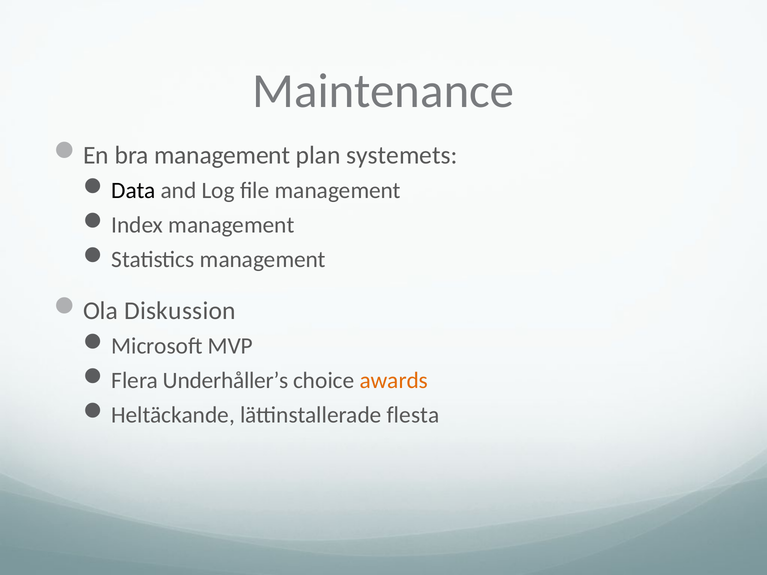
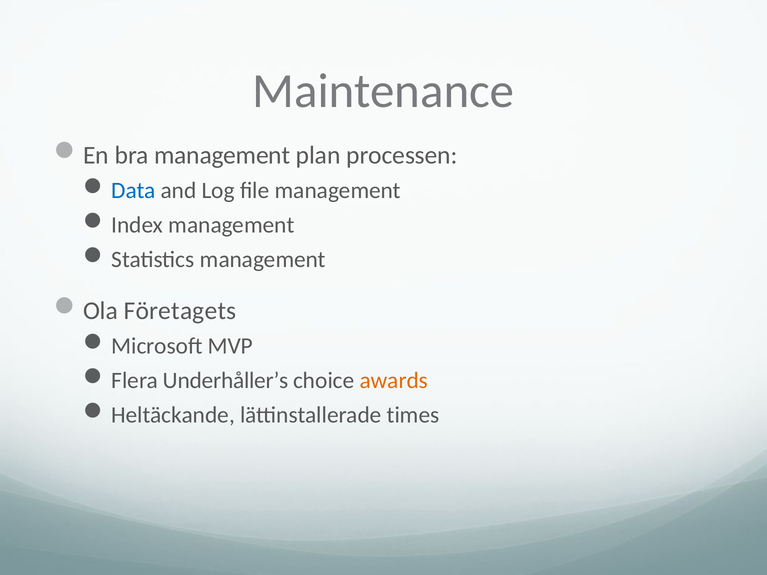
systemets: systemets -> processen
Data colour: black -> blue
Diskussion: Diskussion -> Företagets
flesta: flesta -> times
